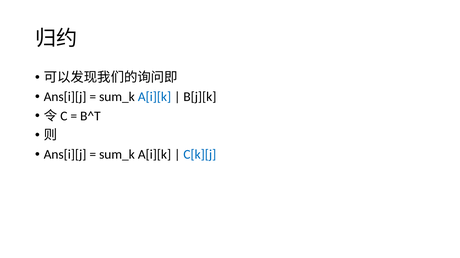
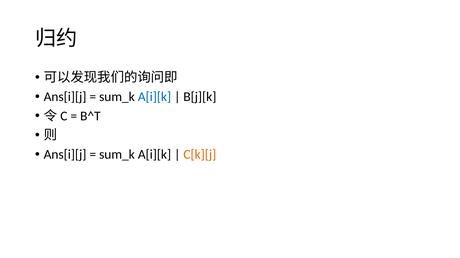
C[k][j colour: blue -> orange
